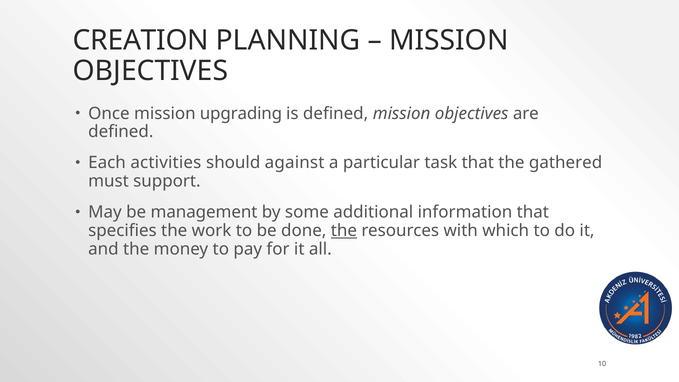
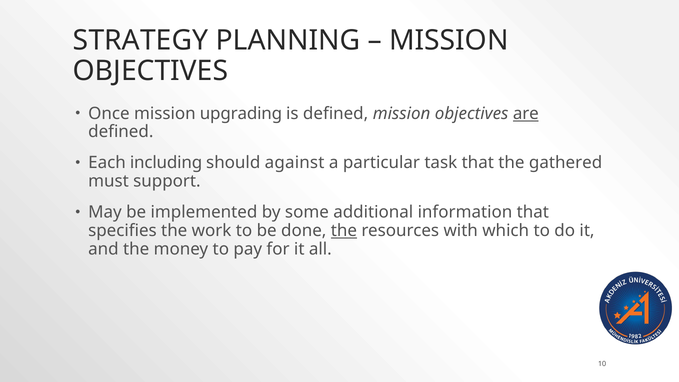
CREATION: CREATION -> STRATEGY
are underline: none -> present
activities: activities -> including
management: management -> implemented
